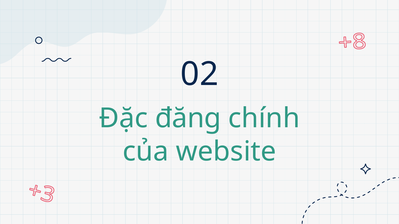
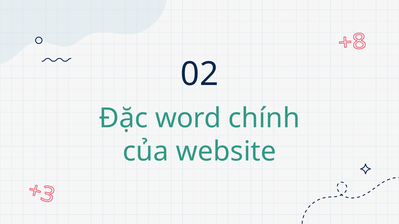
đăng: đăng -> word
